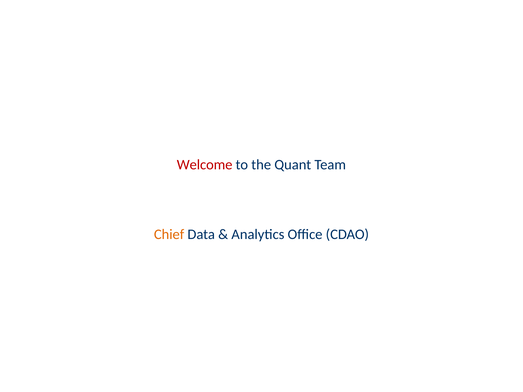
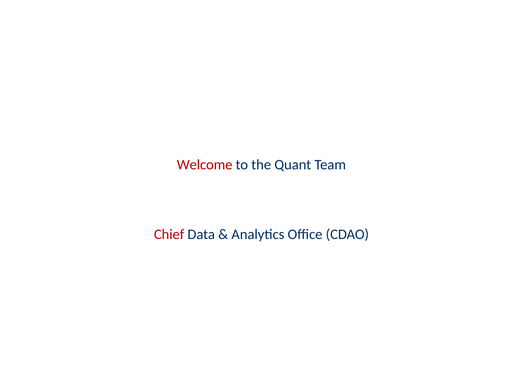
Chief colour: orange -> red
